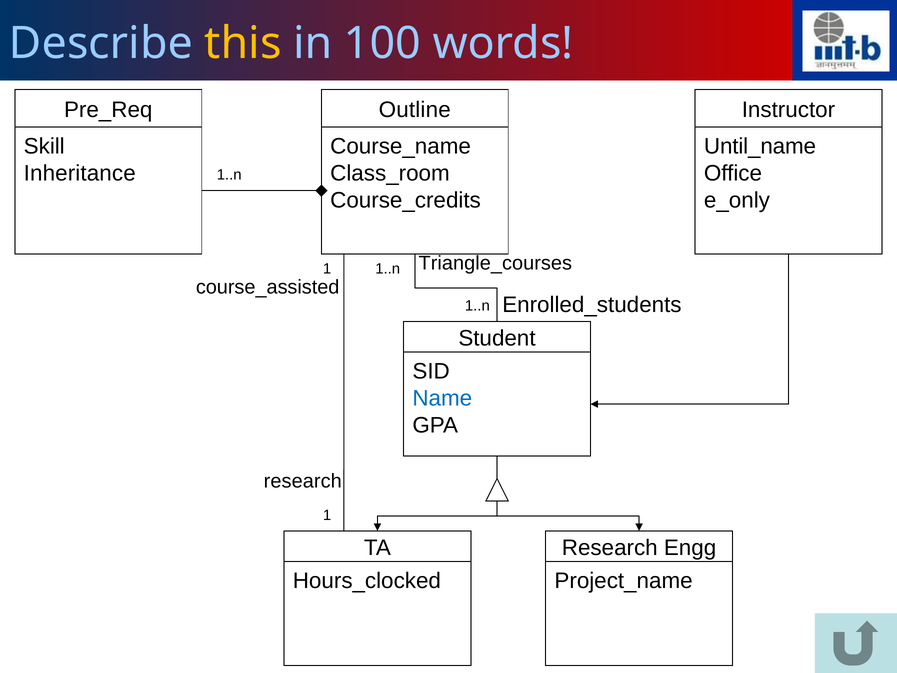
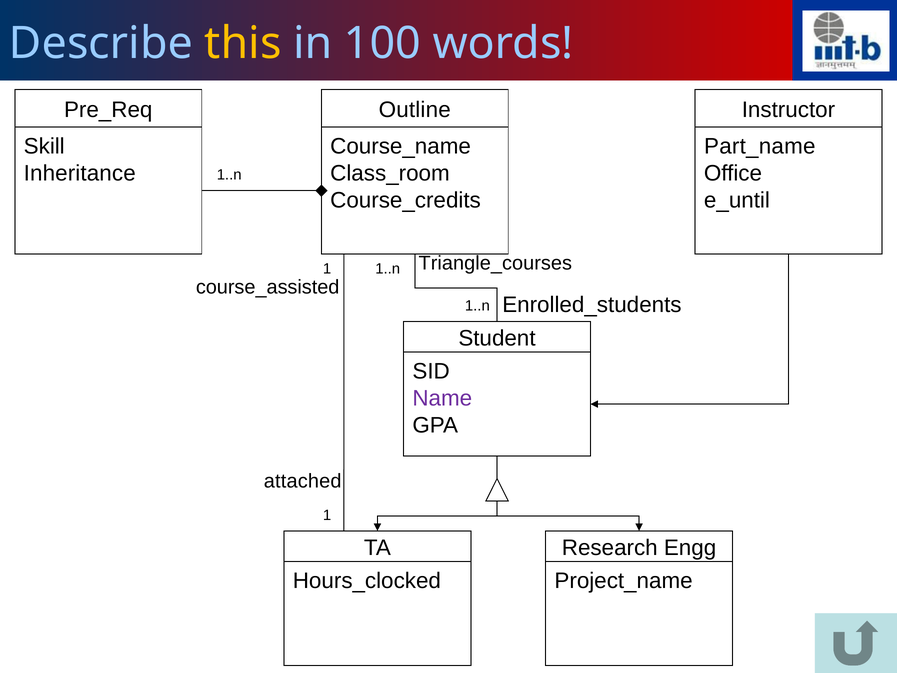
Until_name: Until_name -> Part_name
e_only: e_only -> e_until
Name colour: blue -> purple
research at (303, 481): research -> attached
